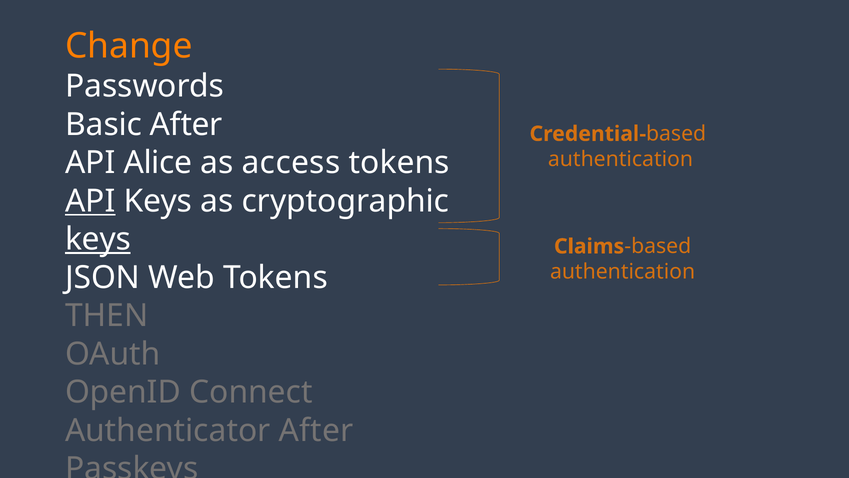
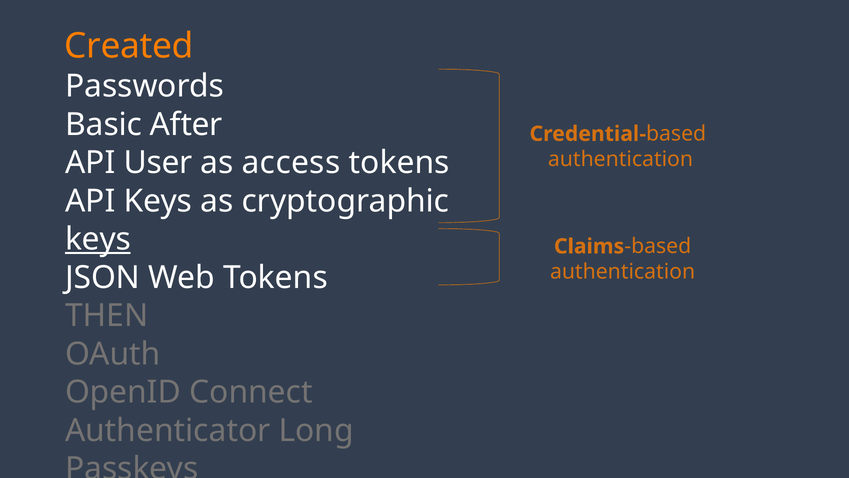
Change: Change -> Created
Alice: Alice -> User
API at (90, 201) underline: present -> none
Authenticator After: After -> Long
